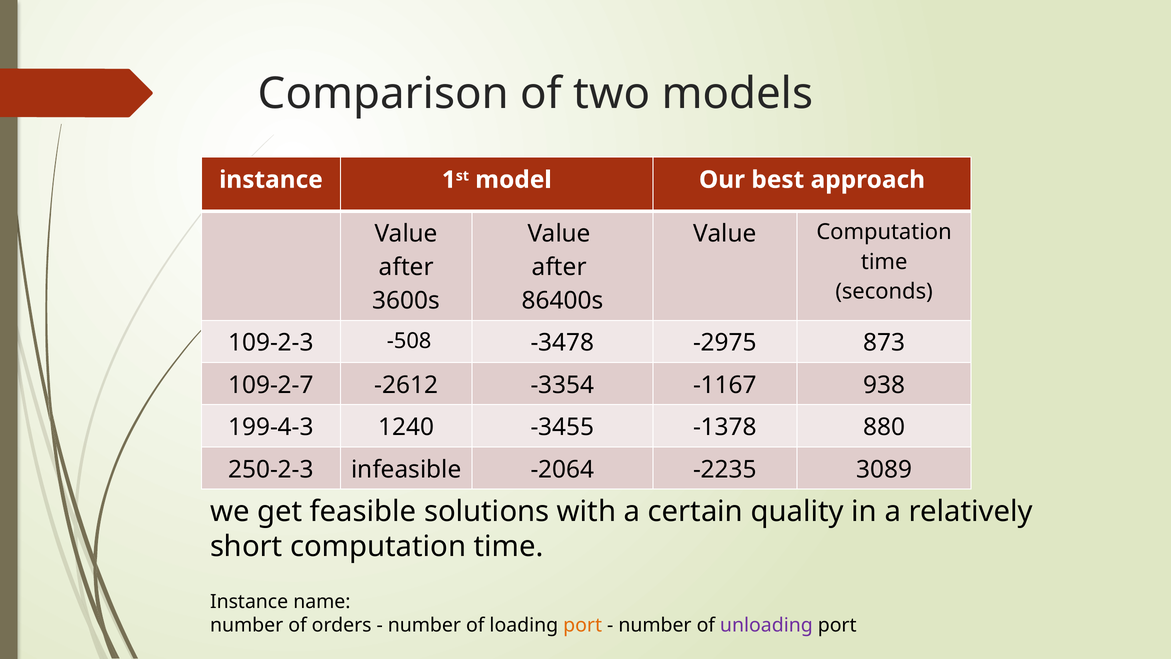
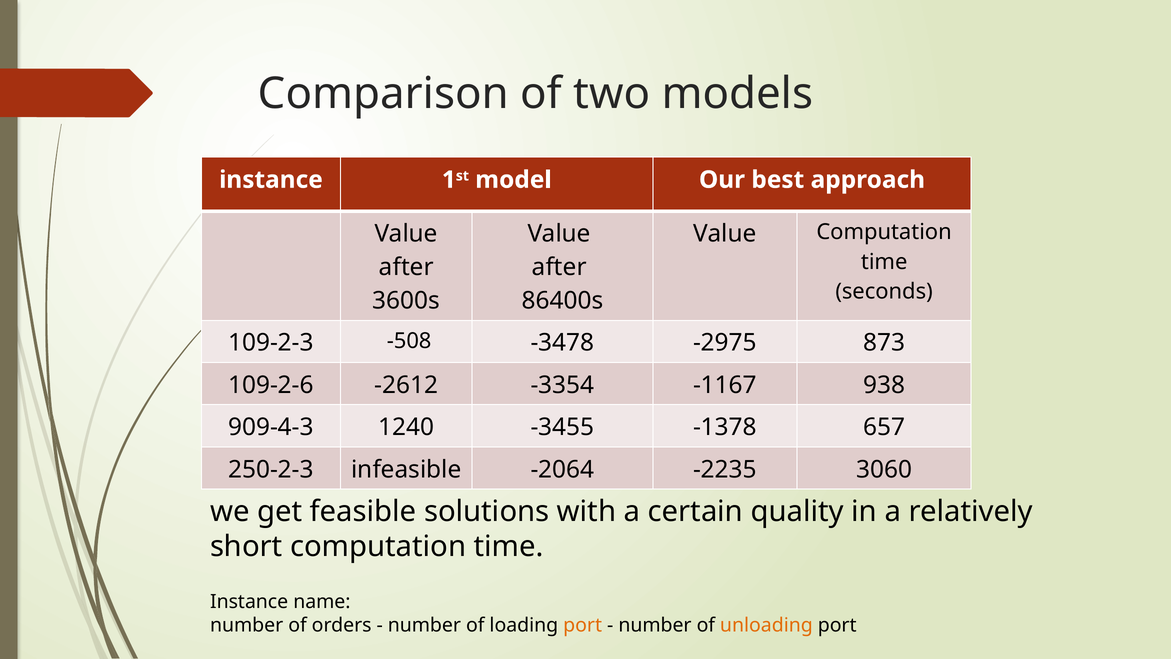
109-2-7: 109-2-7 -> 109-2-6
199-4-3: 199-4-3 -> 909-4-3
880: 880 -> 657
3089: 3089 -> 3060
unloading colour: purple -> orange
